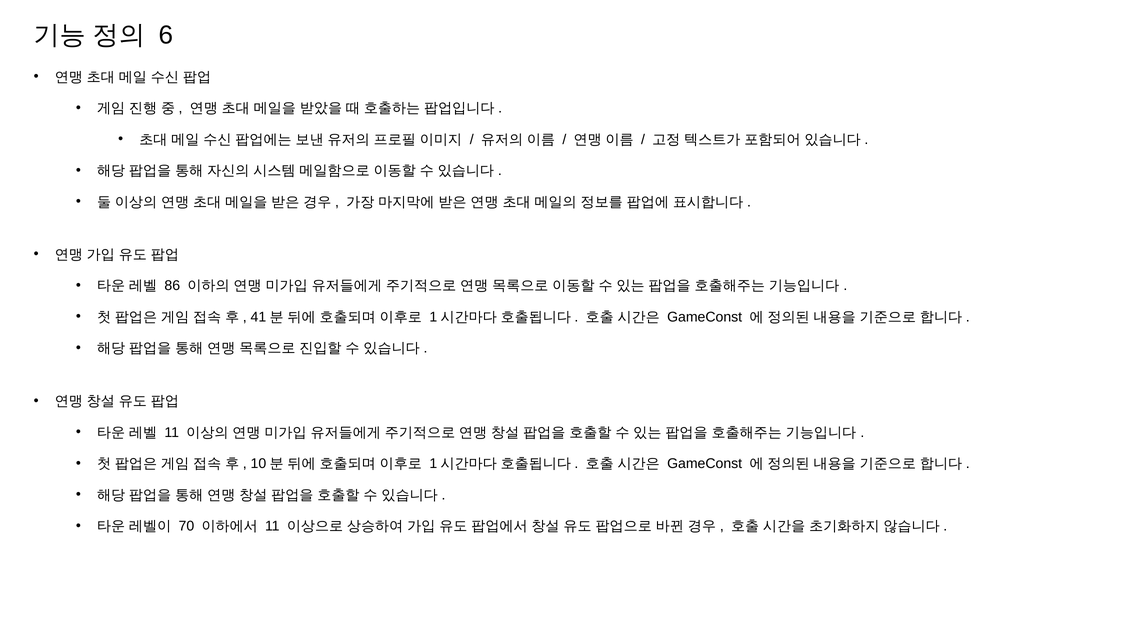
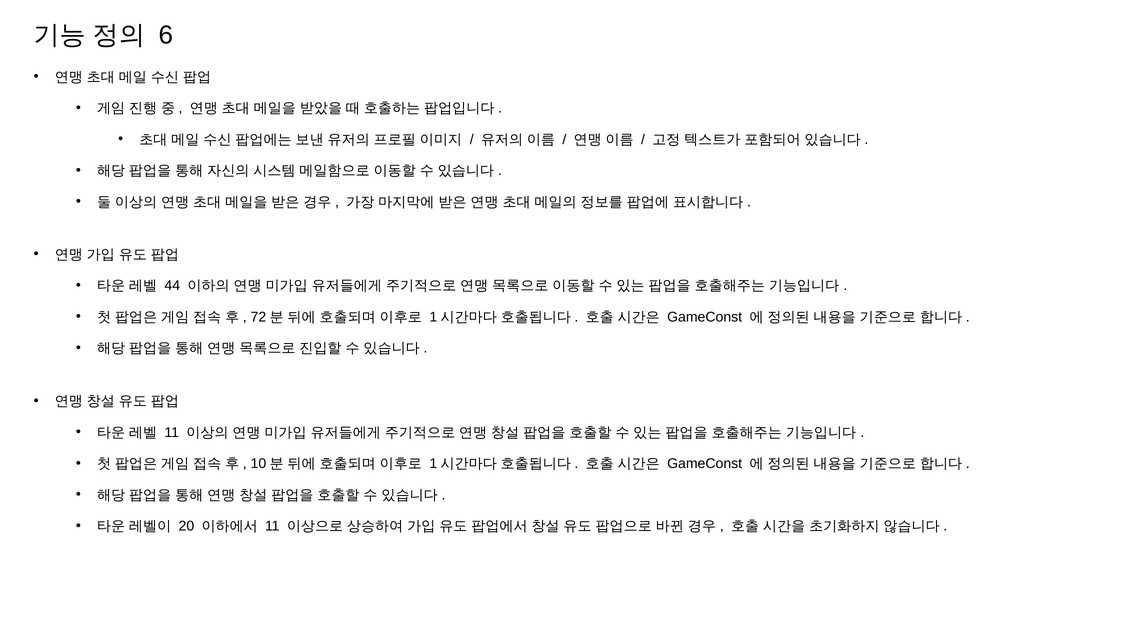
86: 86 -> 44
41: 41 -> 72
70: 70 -> 20
